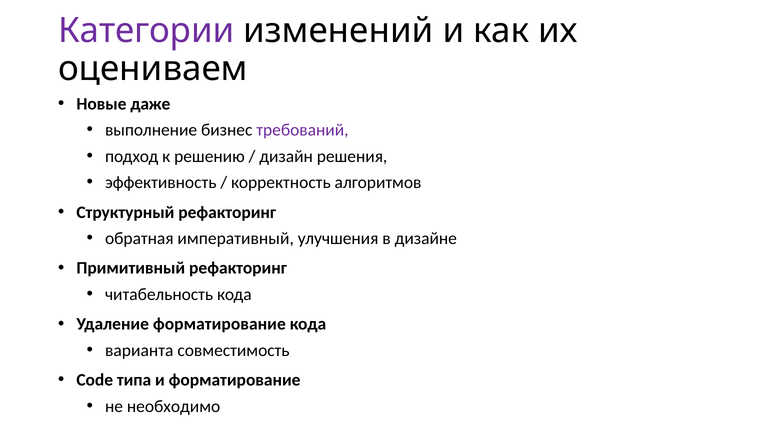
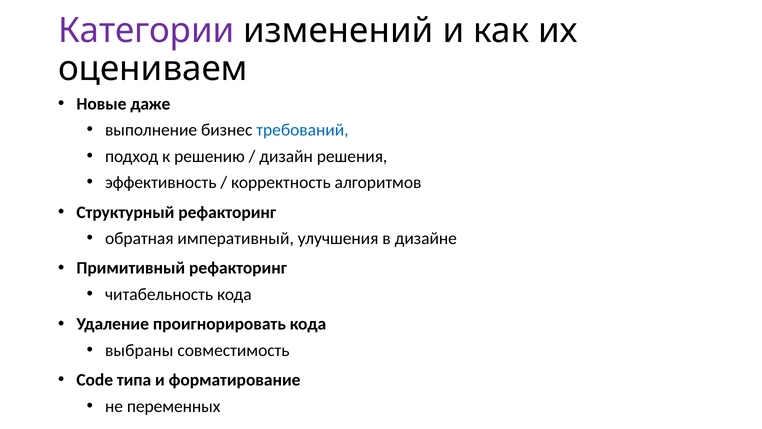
требований colour: purple -> blue
Удаление форматирование: форматирование -> проигнорировать
варианта: варианта -> выбраны
необходимо: необходимо -> переменных
